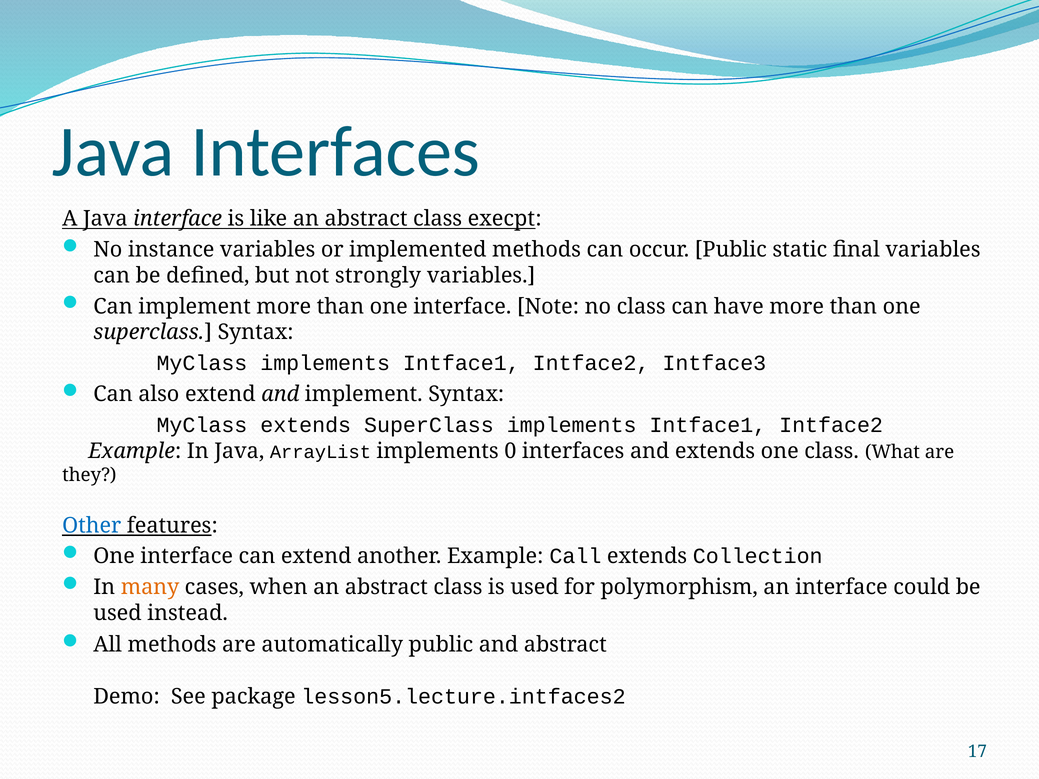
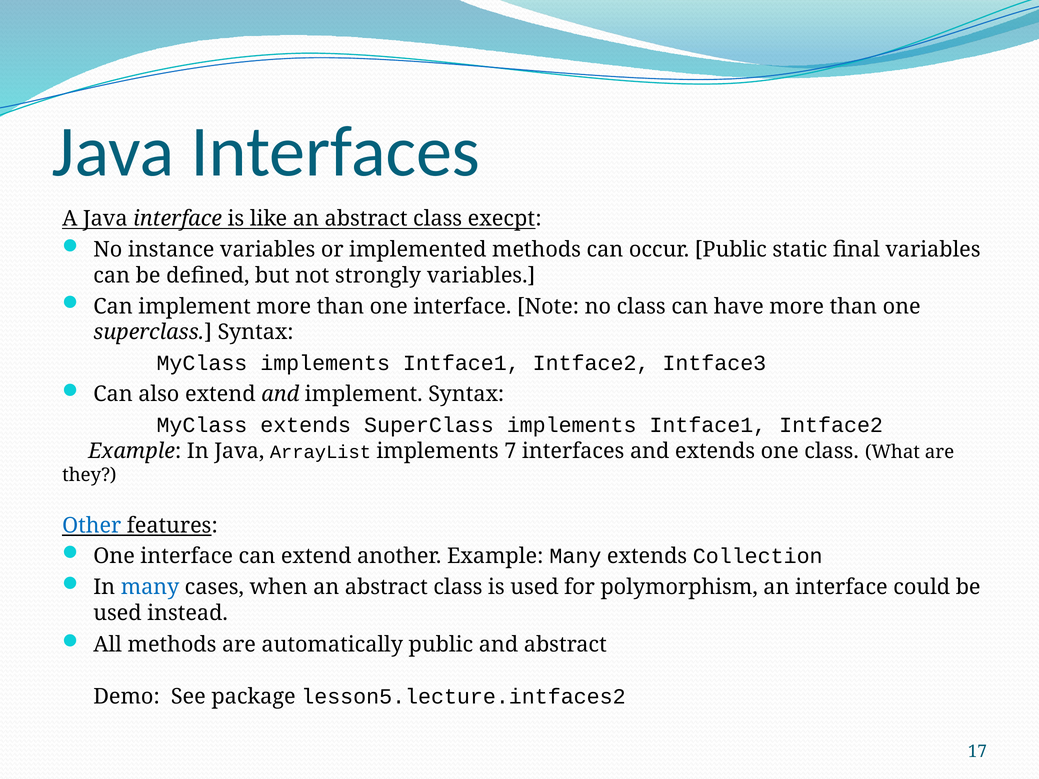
0: 0 -> 7
Example Call: Call -> Many
many at (150, 587) colour: orange -> blue
